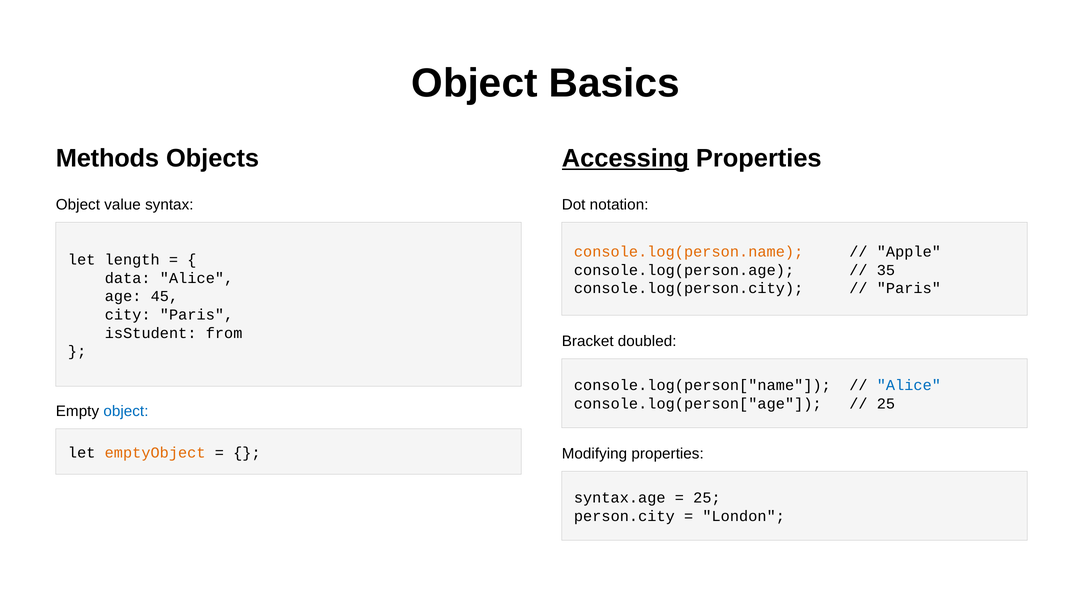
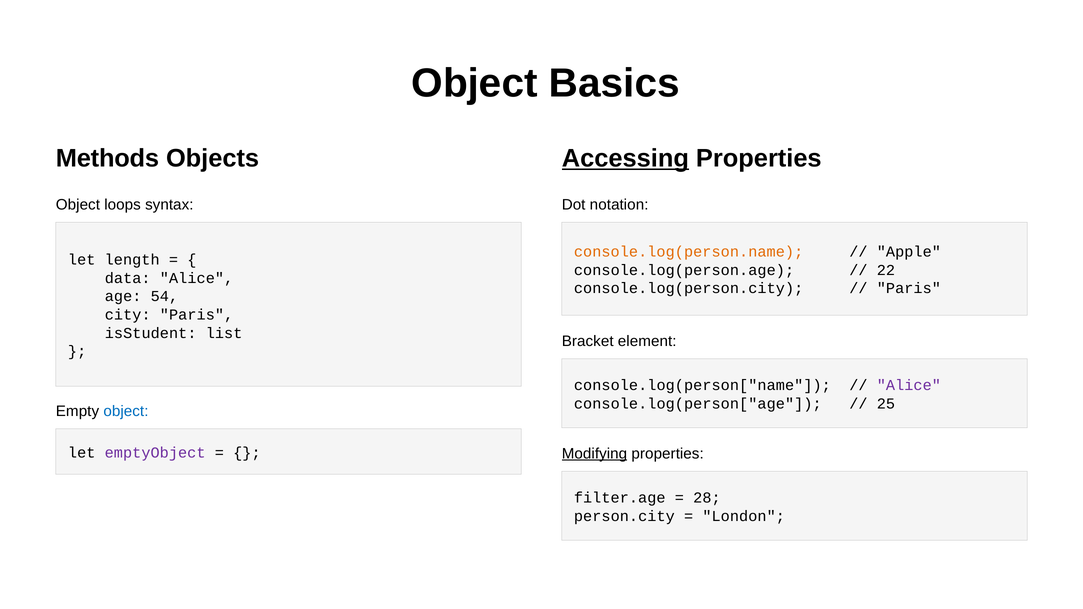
value: value -> loops
35: 35 -> 22
45: 45 -> 54
from: from -> list
doubled: doubled -> element
Alice at (909, 385) colour: blue -> purple
Modifying underline: none -> present
emptyObject colour: orange -> purple
syntax.age: syntax.age -> filter.age
25 at (707, 498): 25 -> 28
